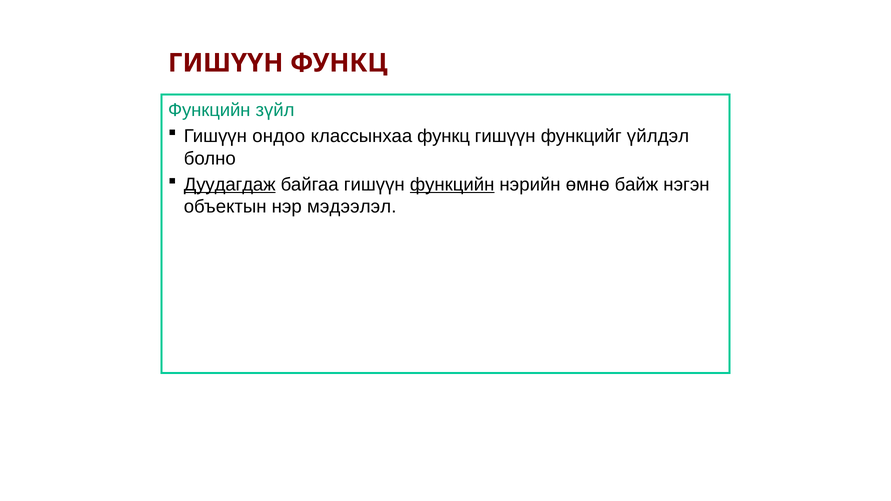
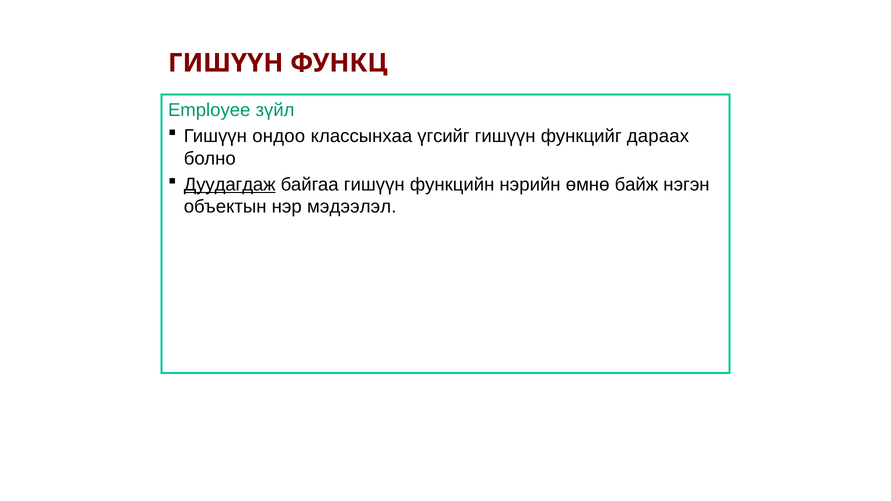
Функцийн at (209, 110): Функцийн -> Employee
классынхаа функц: функц -> үгсийг
үйлдэл: үйлдэл -> дараах
функцийн at (452, 185) underline: present -> none
